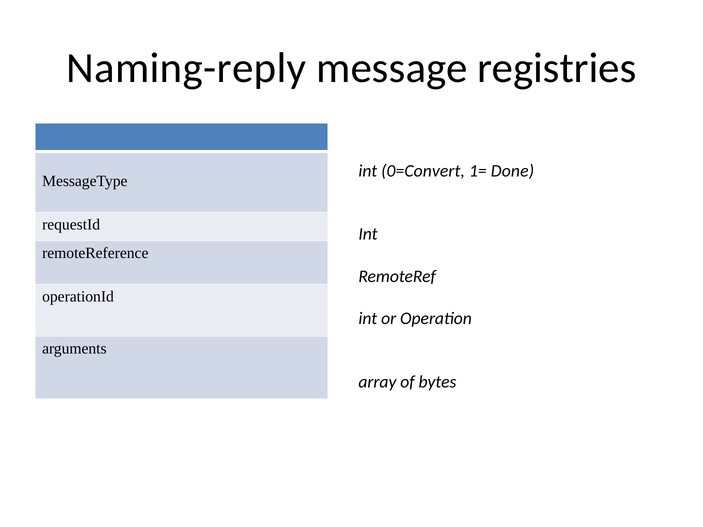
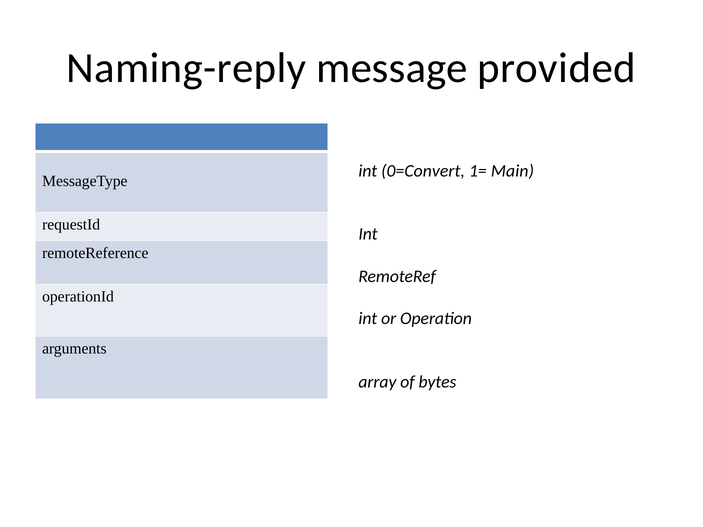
registries: registries -> provided
Done: Done -> Main
